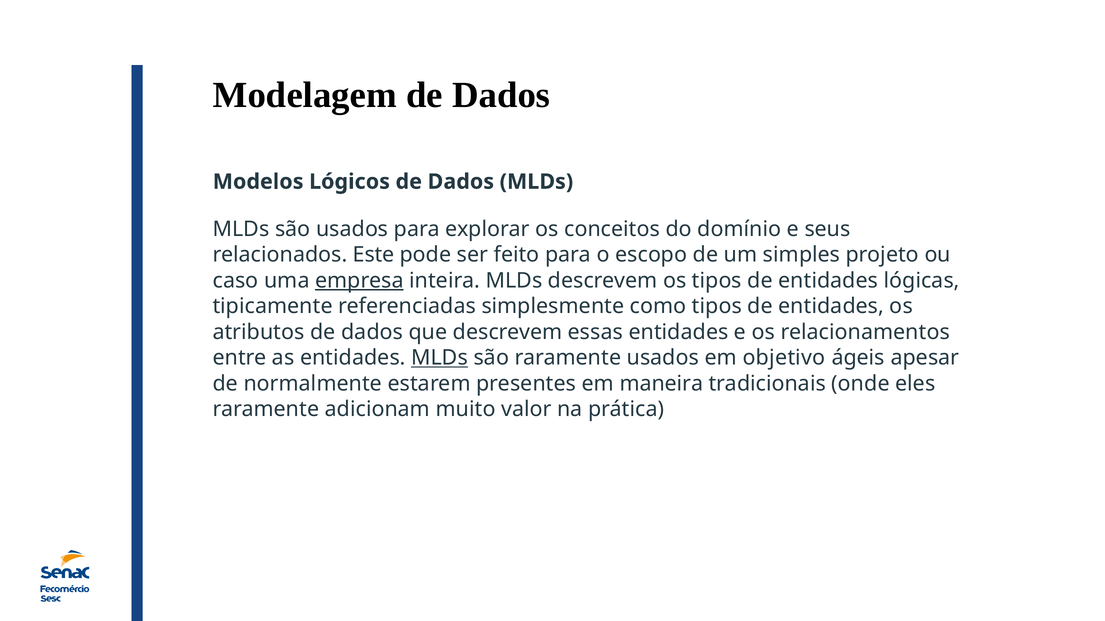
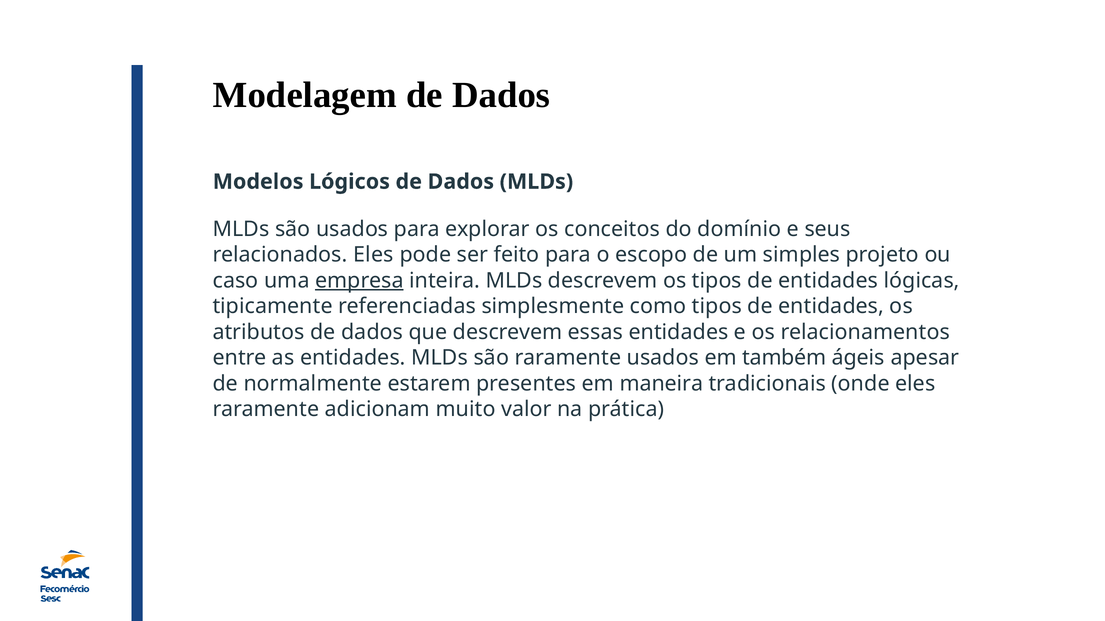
relacionados Este: Este -> Eles
MLDs at (440, 358) underline: present -> none
objetivo: objetivo -> também
